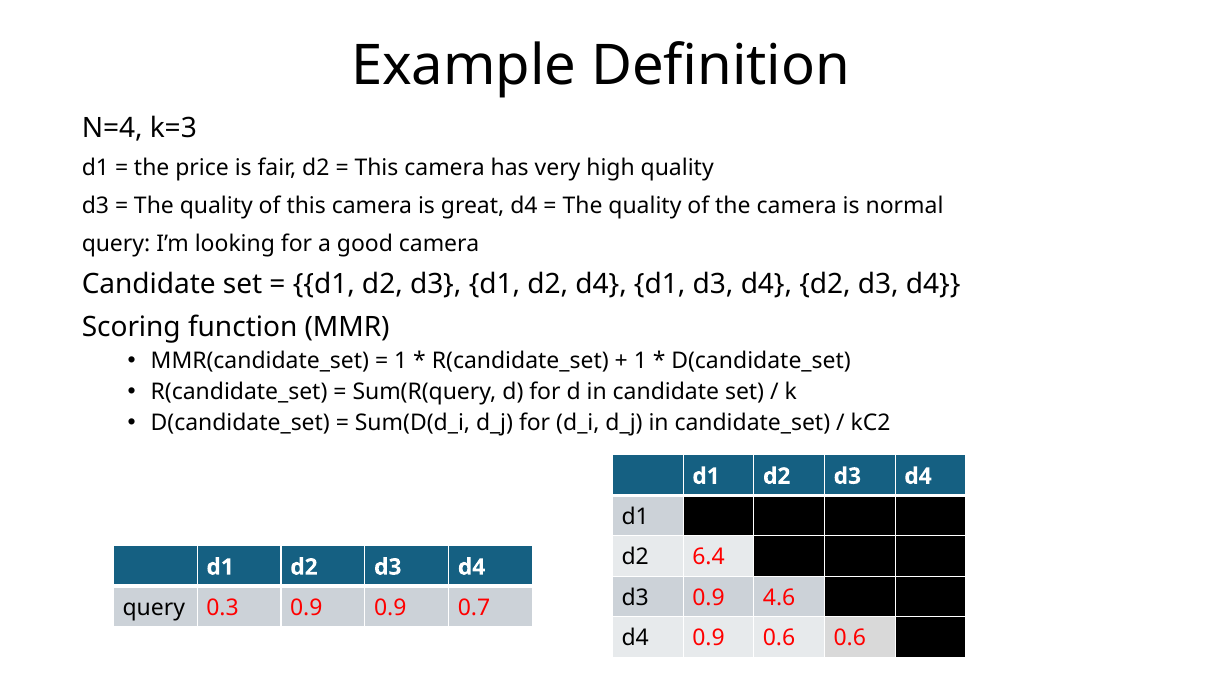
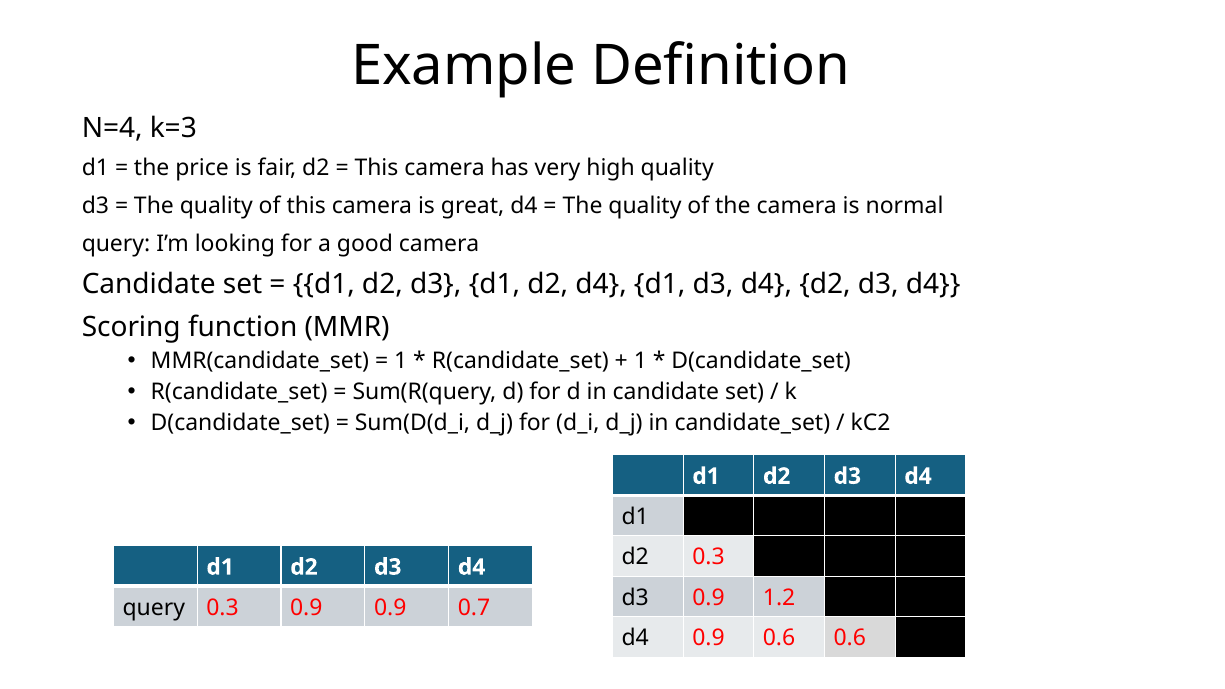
d2 6.4: 6.4 -> 0.3
4.6: 4.6 -> 1.2
